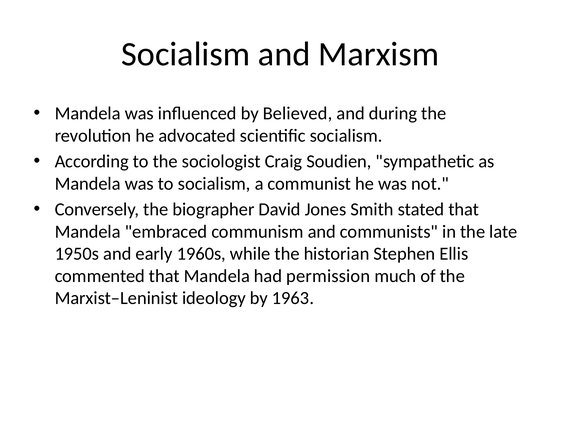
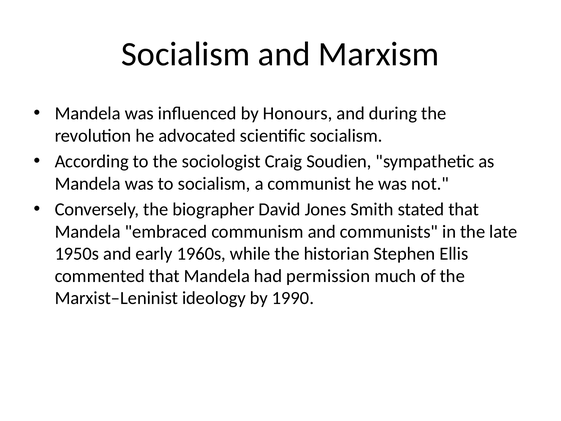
Believed: Believed -> Honours
1963: 1963 -> 1990
